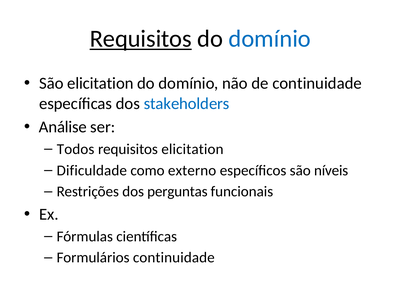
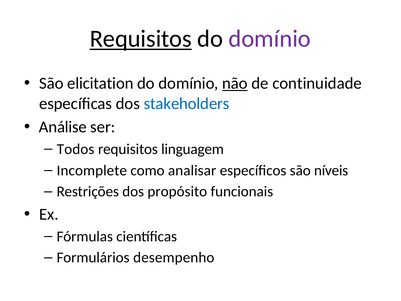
domínio at (270, 39) colour: blue -> purple
não underline: none -> present
requisitos elicitation: elicitation -> linguagem
Dificuldade: Dificuldade -> Incomplete
externo: externo -> analisar
perguntas: perguntas -> propósito
Formulários continuidade: continuidade -> desempenho
